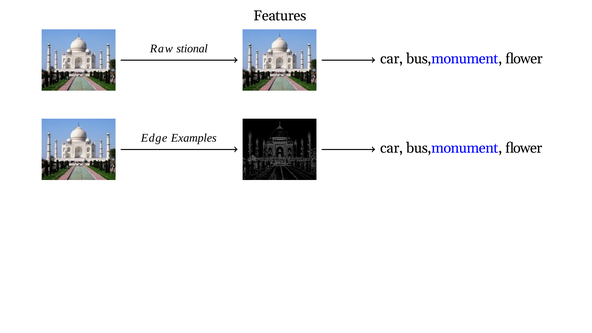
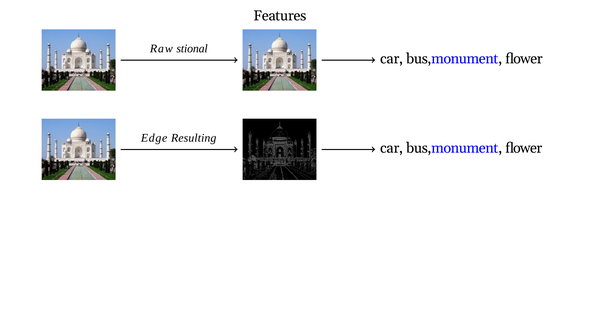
Examples: Examples -> Resulting
